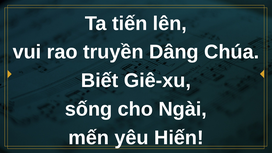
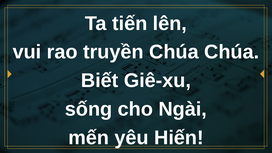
truyền Dâng: Dâng -> Chúa
